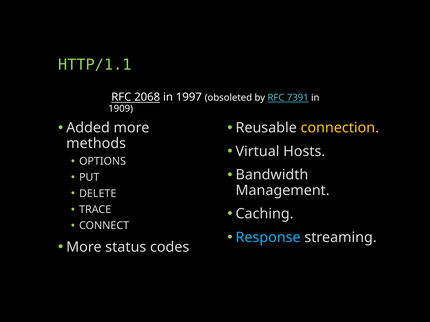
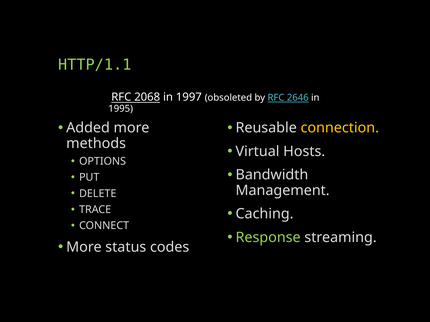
7391: 7391 -> 2646
1909: 1909 -> 1995
Response colour: light blue -> light green
